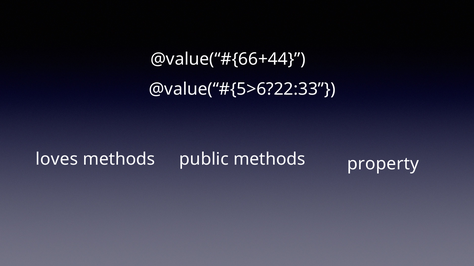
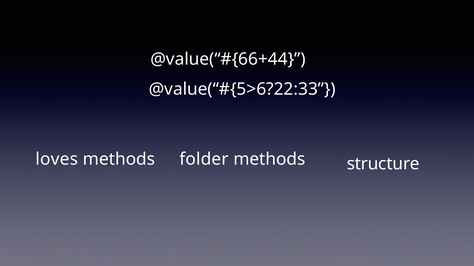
public: public -> folder
property: property -> structure
